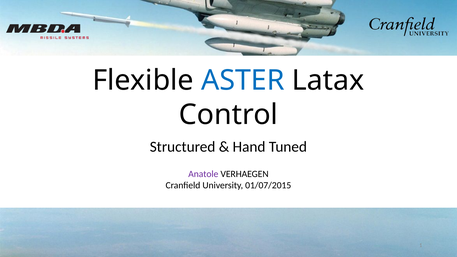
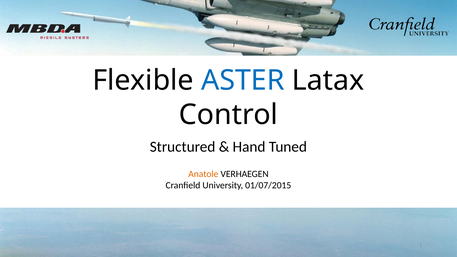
Anatole colour: purple -> orange
